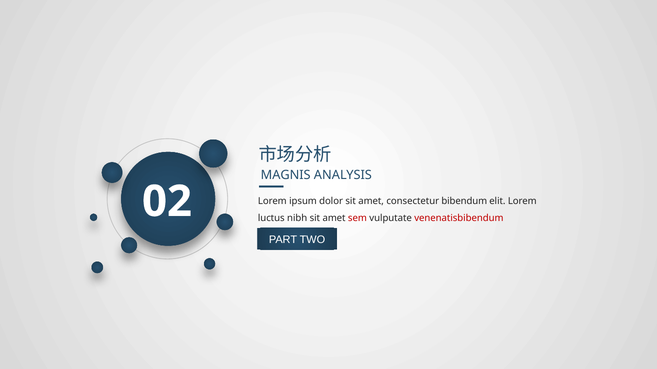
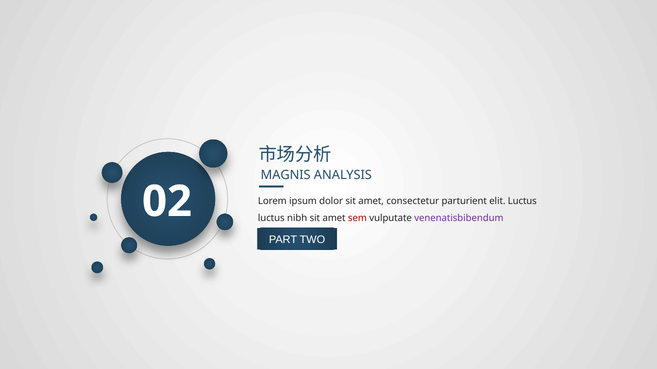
bibendum: bibendum -> parturient
elit Lorem: Lorem -> Luctus
venenatisbibendum colour: red -> purple
